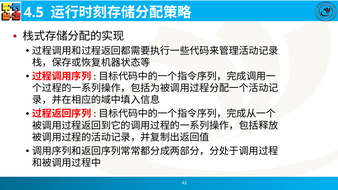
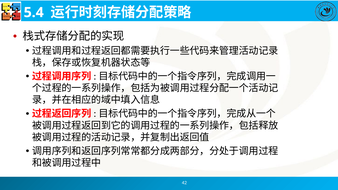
4.5: 4.5 -> 5.4
